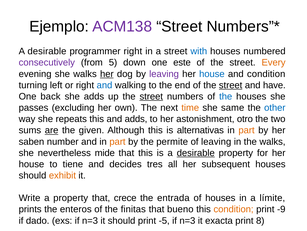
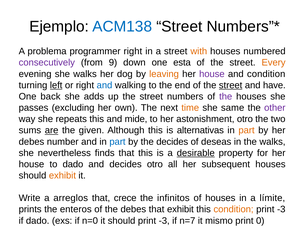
ACM138 colour: purple -> blue
desirable at (47, 51): desirable -> problema
with colour: blue -> orange
5: 5 -> 9
este: este -> esta
her at (107, 74) underline: present -> none
leaving at (164, 74) colour: purple -> orange
house at (212, 74) colour: blue -> purple
left underline: none -> present
street at (151, 96) underline: present -> none
the at (226, 96) colour: blue -> purple
other colour: blue -> purple
and adds: adds -> mide
saben at (31, 141): saben -> debes
part at (117, 141) colour: orange -> blue
the permite: permite -> decides
of leaving: leaving -> deseas
mide: mide -> finds
to tiene: tiene -> dado
decides tres: tres -> otro
a property: property -> arreglos
entrada: entrada -> infinitos
the finitas: finitas -> debes
that bueno: bueno -> exhibit
-9 at (281, 209): -9 -> -3
exs if n=3: n=3 -> n=0
should print -5: -5 -> -3
n=3 at (187, 220): n=3 -> n=7
exacta: exacta -> mismo
8: 8 -> 0
